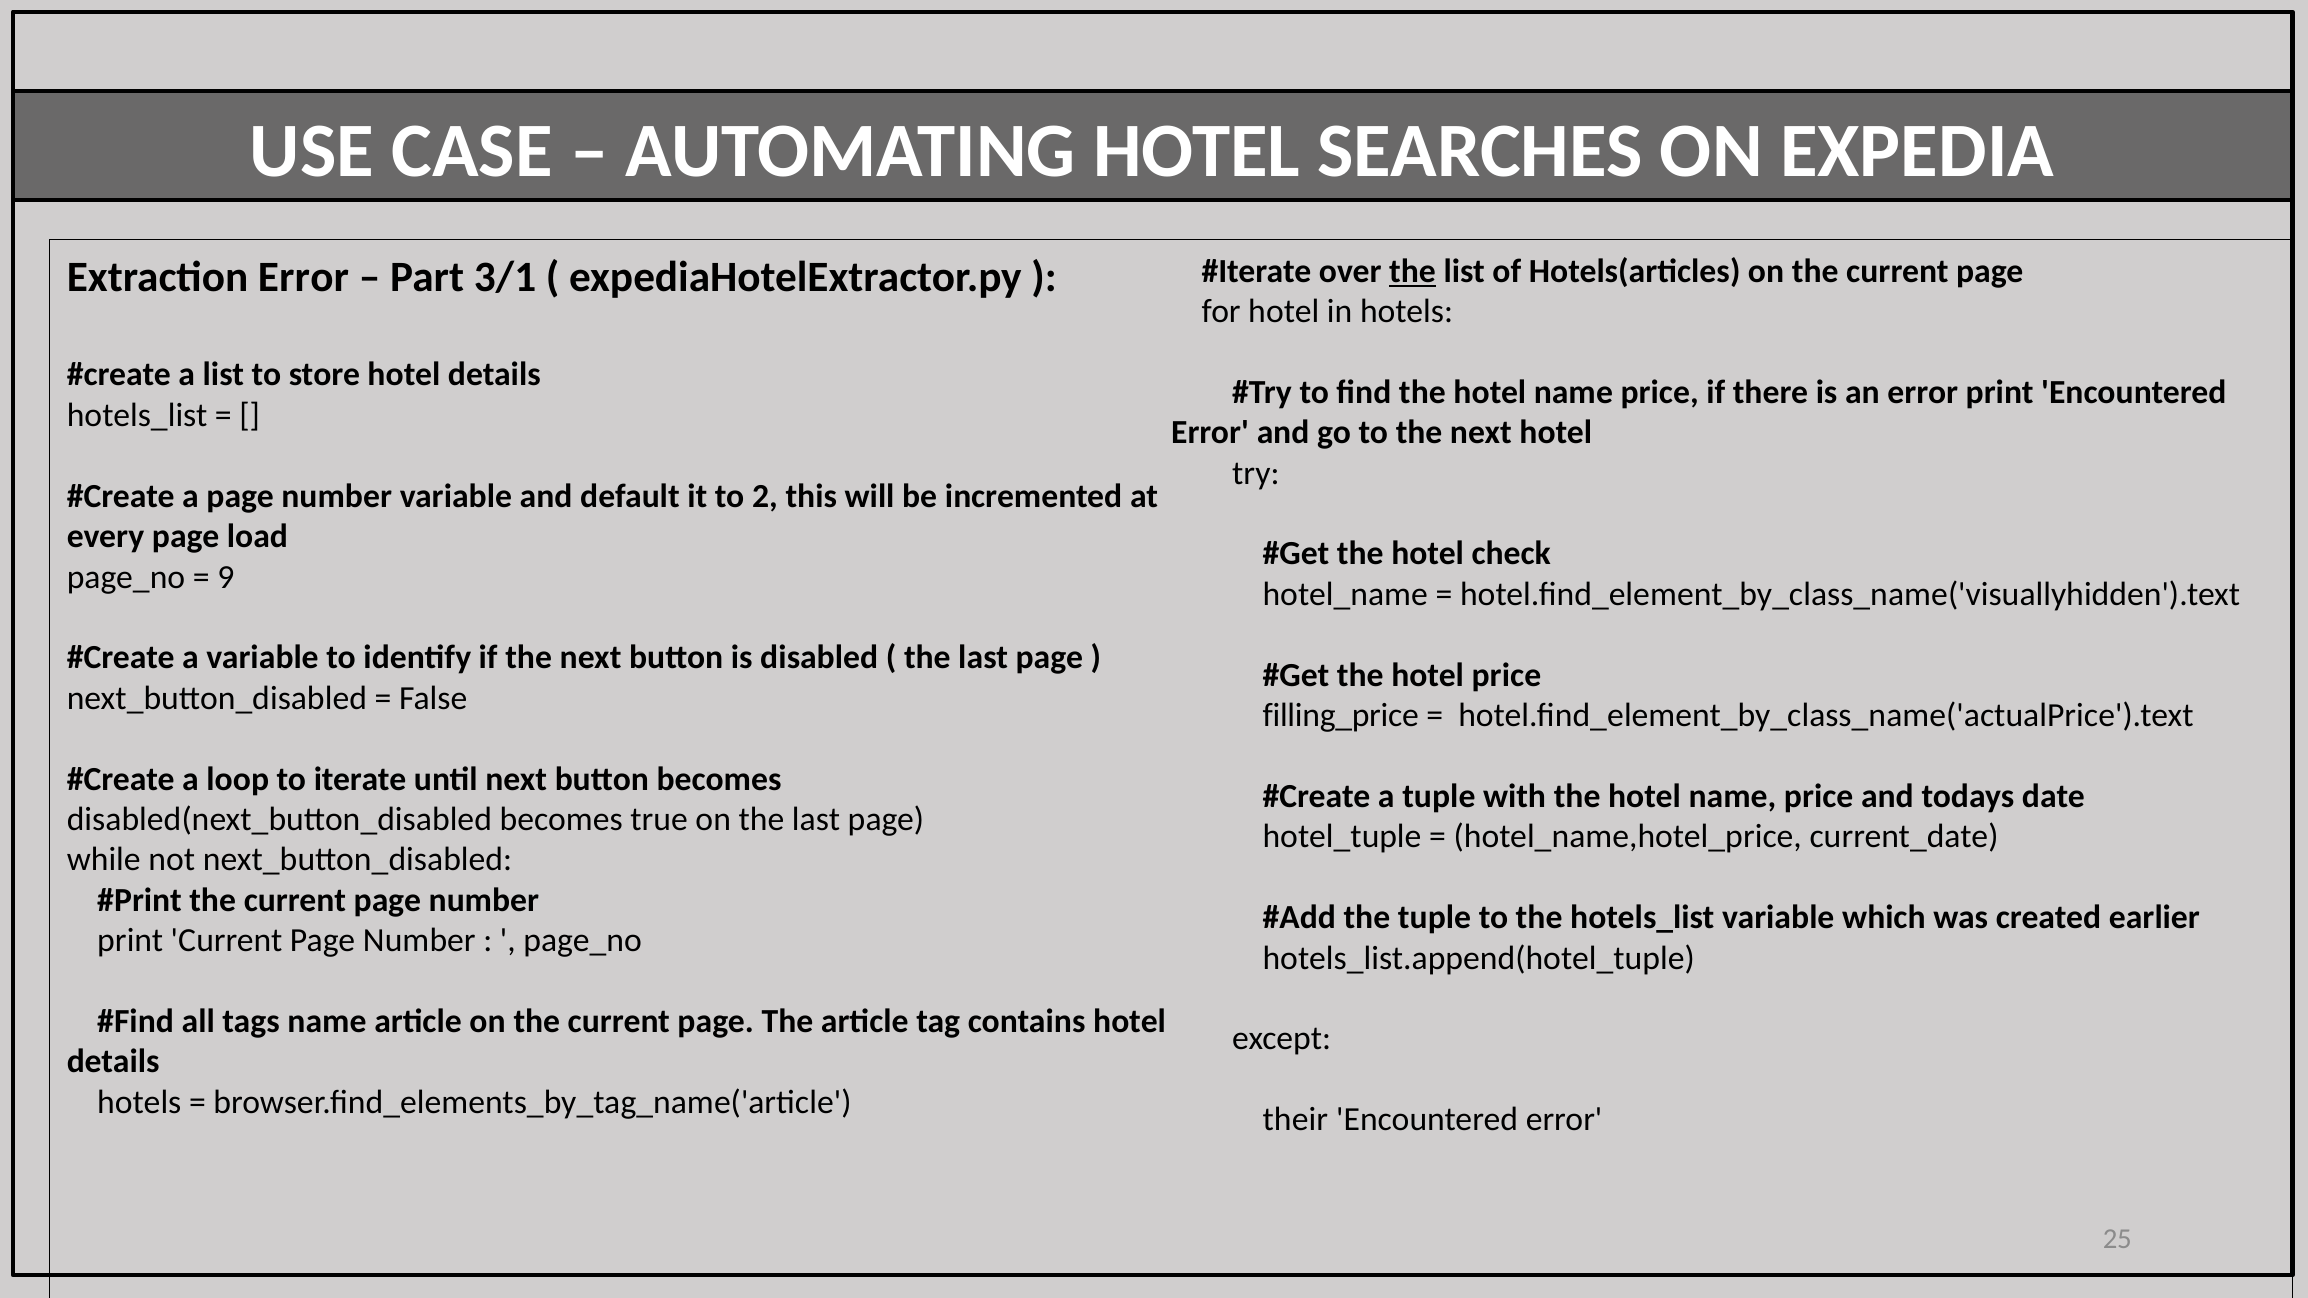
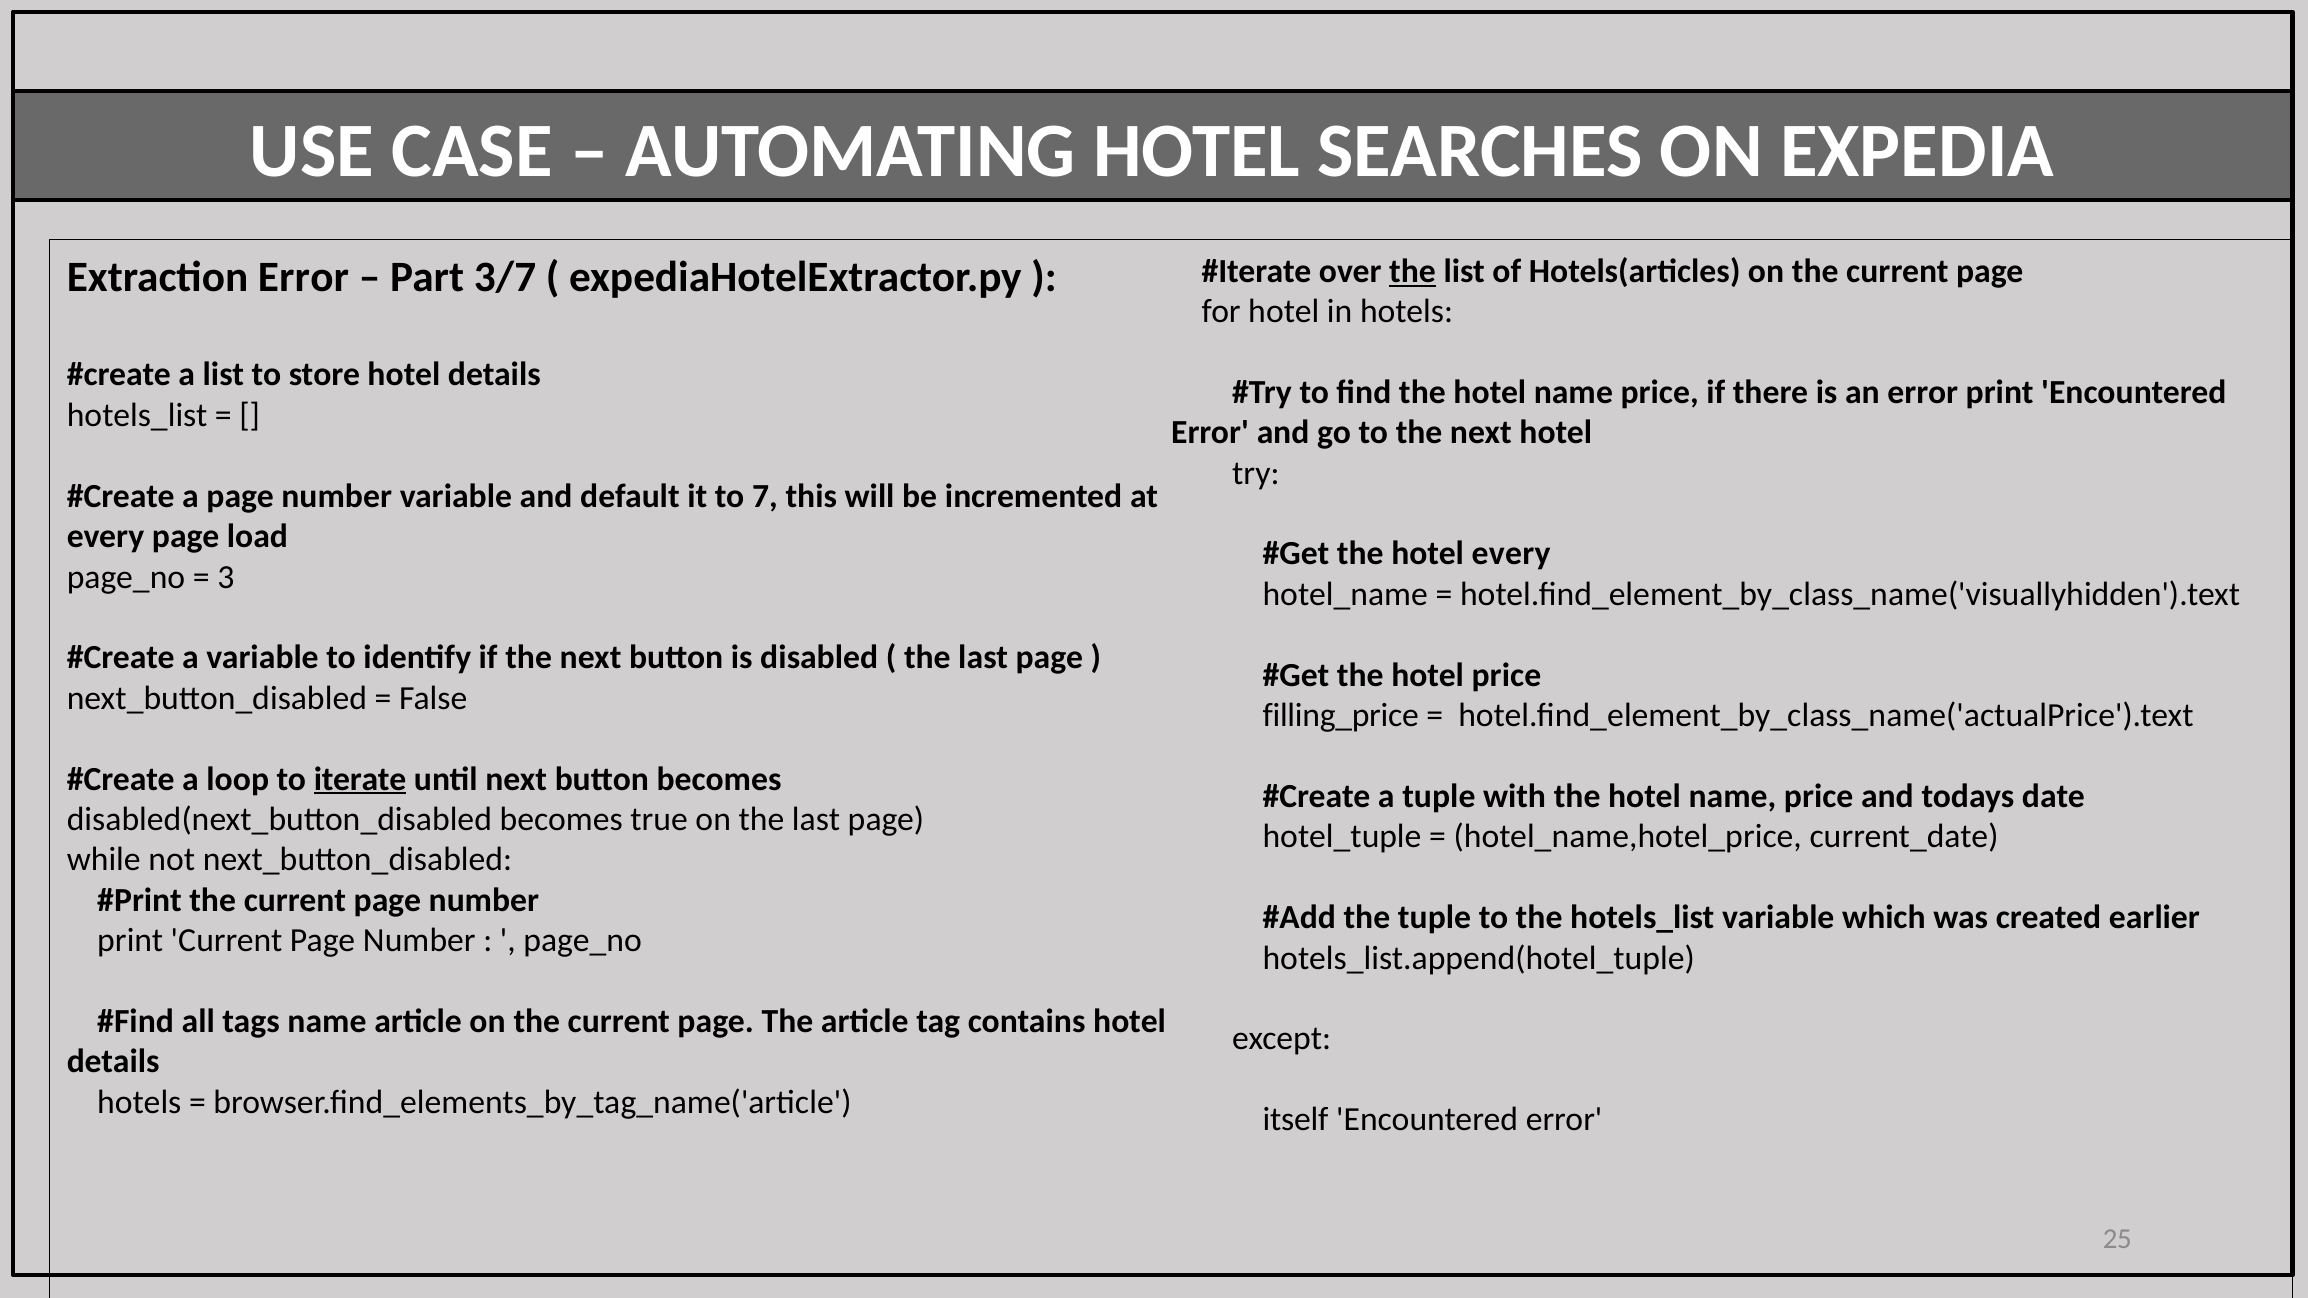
3/1: 3/1 -> 3/7
2: 2 -> 7
hotel check: check -> every
9: 9 -> 3
iterate underline: none -> present
their: their -> itself
